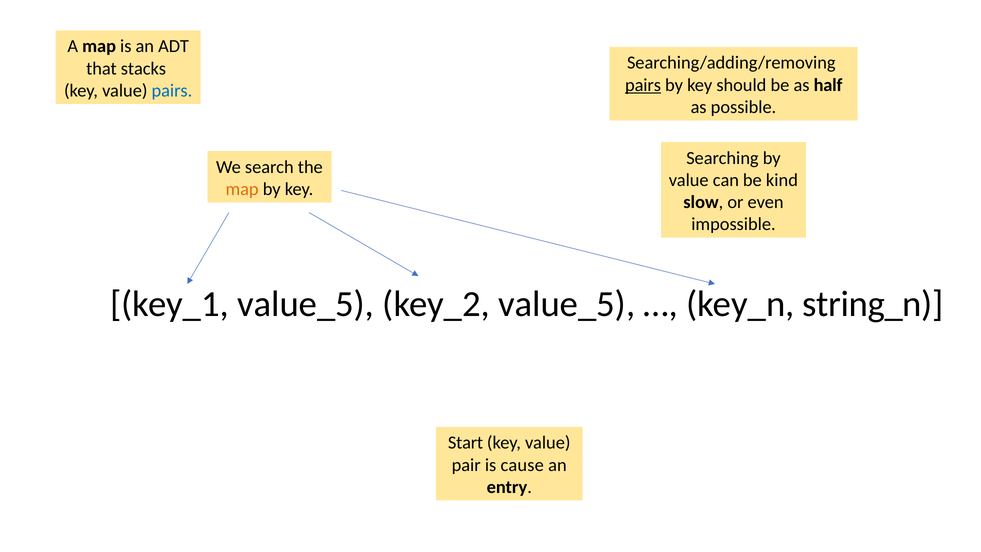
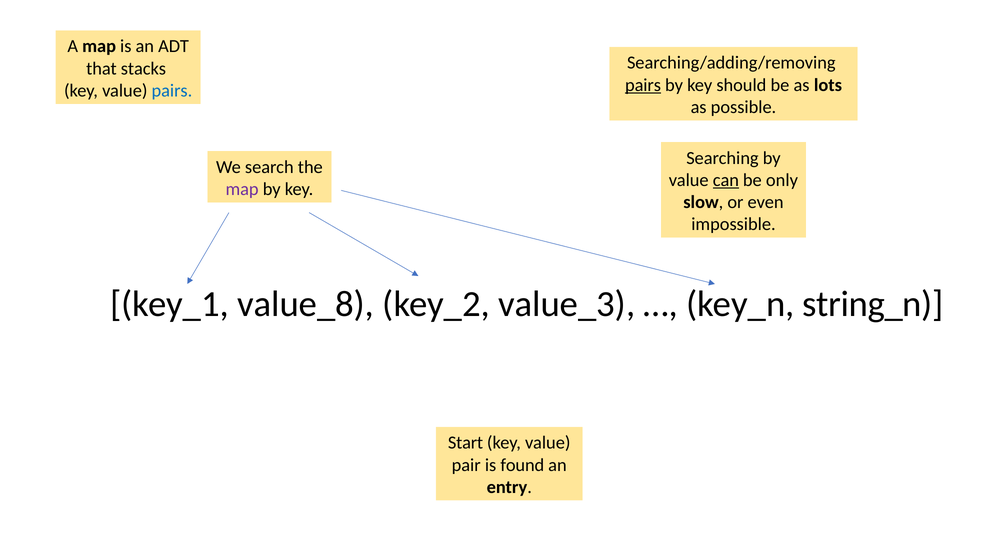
half: half -> lots
can underline: none -> present
kind: kind -> only
map at (242, 189) colour: orange -> purple
key_1 value_5: value_5 -> value_8
key_2 value_5: value_5 -> value_3
cause: cause -> found
